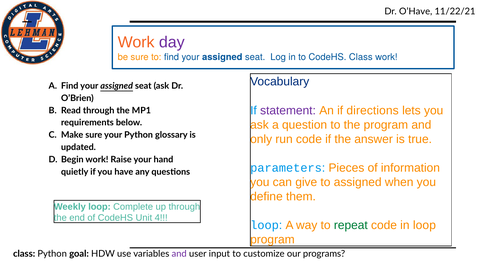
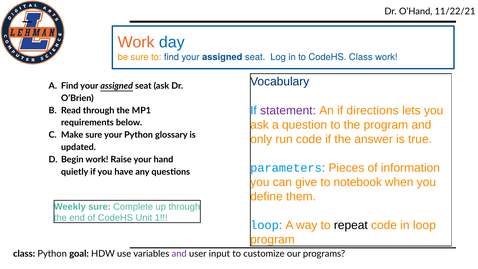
O’Have: O’Have -> O’Hand
day colour: purple -> blue
to assigned: assigned -> notebook
Weekly loop: loop -> sure
4: 4 -> 1
repeat colour: green -> black
